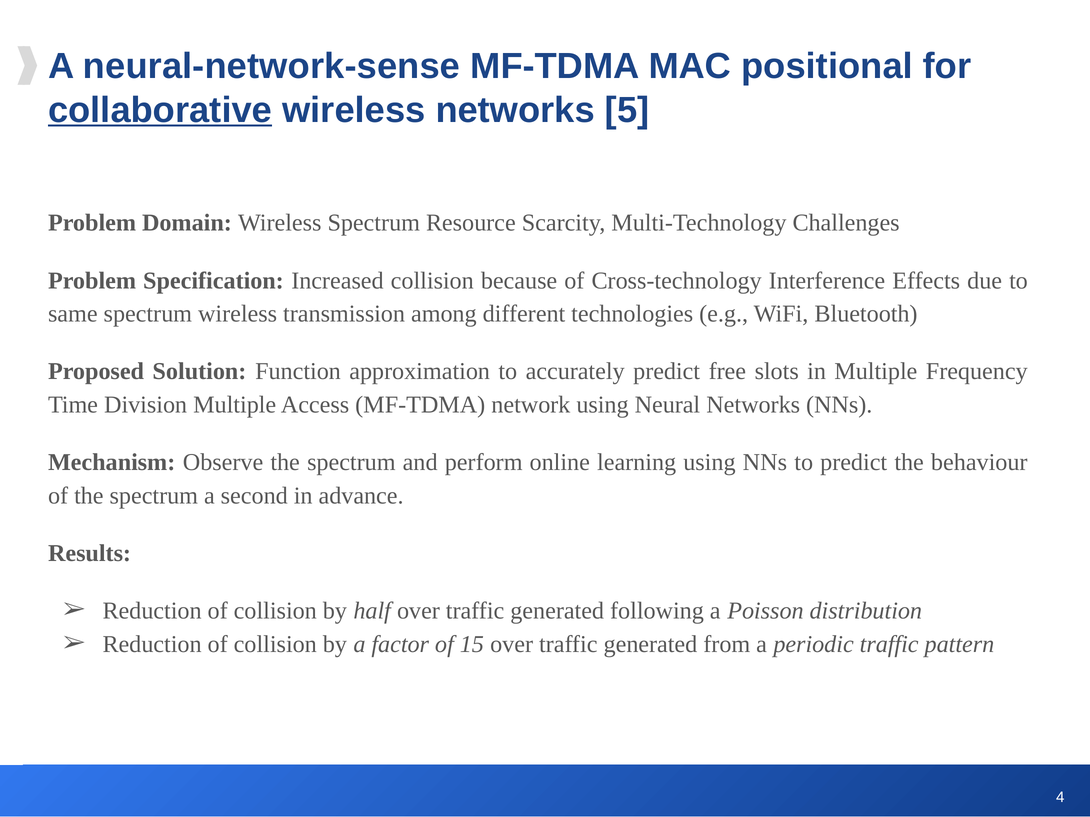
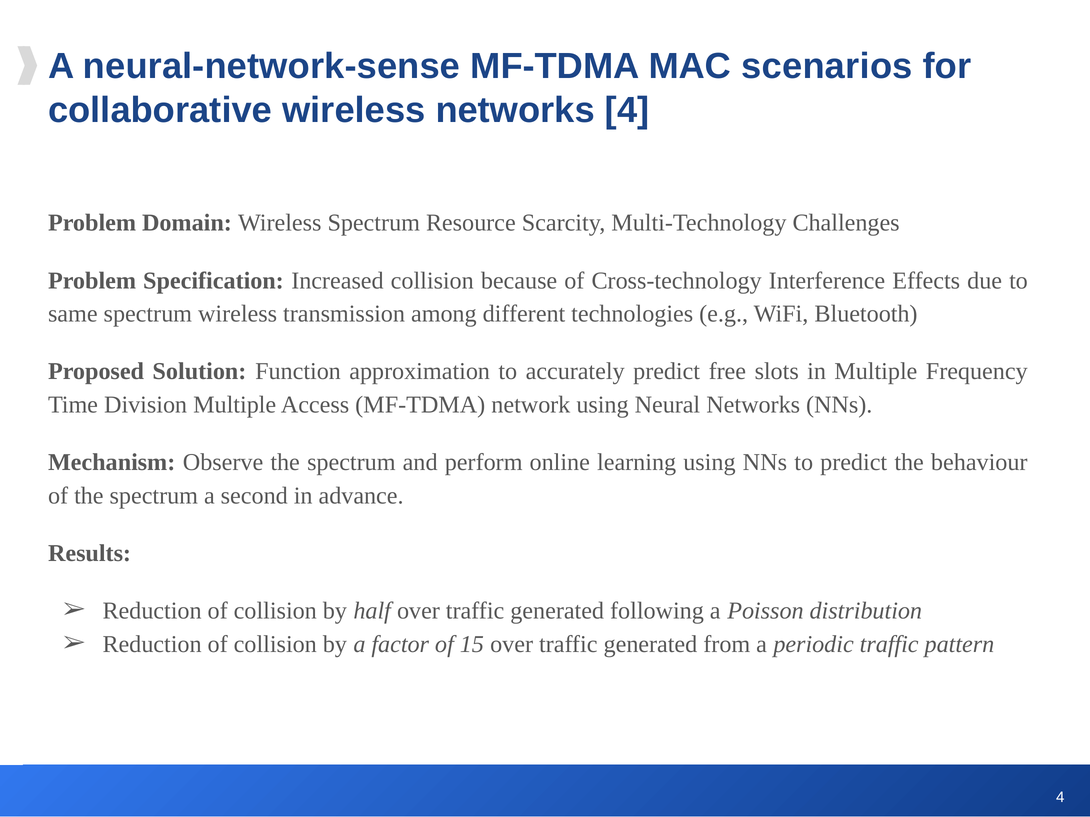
positional: positional -> scenarios
collaborative underline: present -> none
networks 5: 5 -> 4
